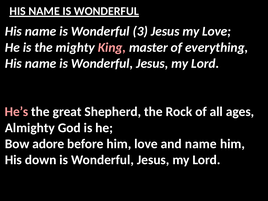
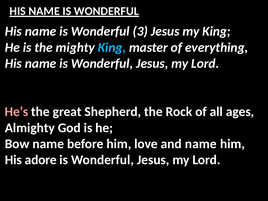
my Love: Love -> King
King at (112, 47) colour: pink -> light blue
Bow adore: adore -> name
down: down -> adore
